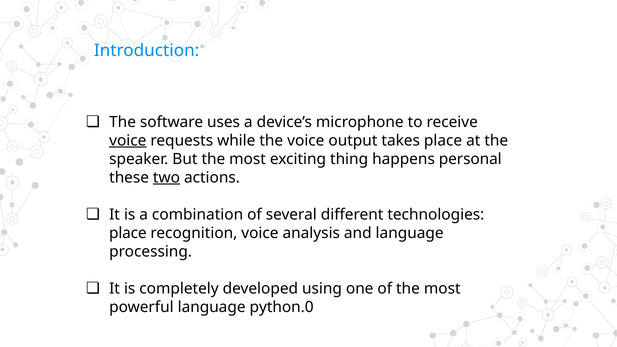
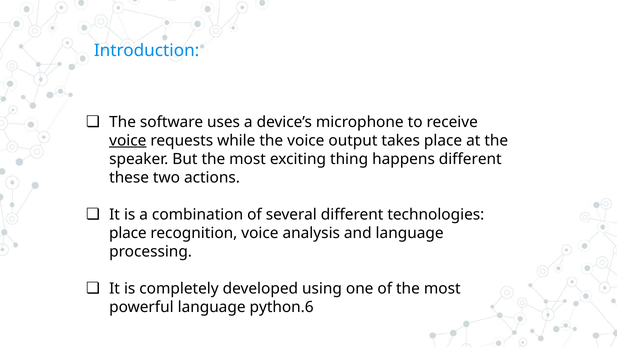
happens personal: personal -> different
two underline: present -> none
python.0: python.0 -> python.6
